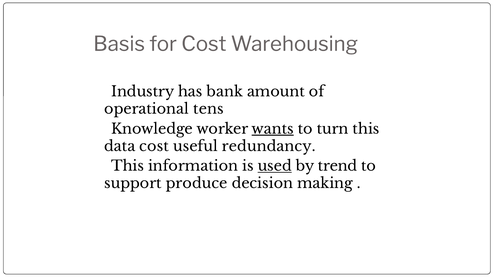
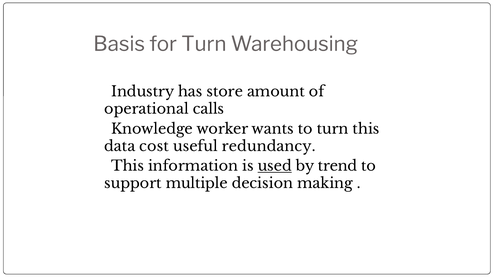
for Cost: Cost -> Turn
bank: bank -> store
tens: tens -> calls
wants underline: present -> none
produce: produce -> multiple
